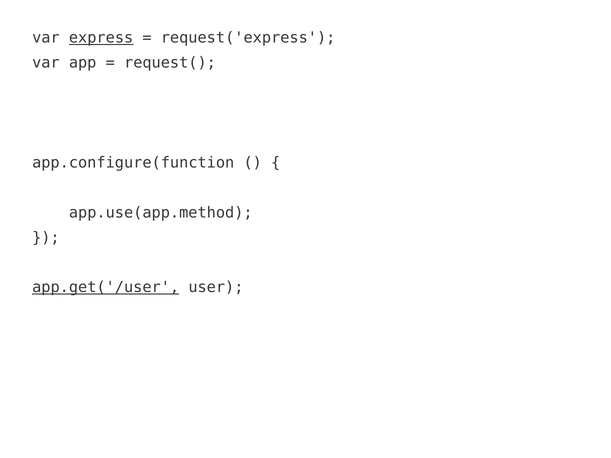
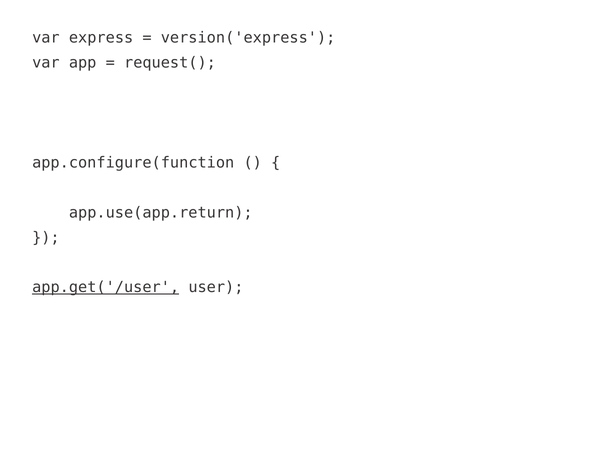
express underline: present -> none
request('express: request('express -> version('express
app.use(app.method: app.use(app.method -> app.use(app.return
